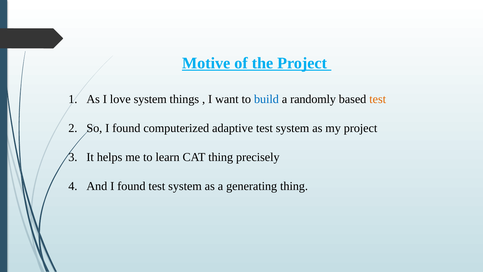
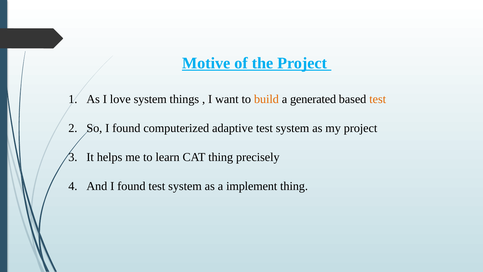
build colour: blue -> orange
randomly: randomly -> generated
generating: generating -> implement
